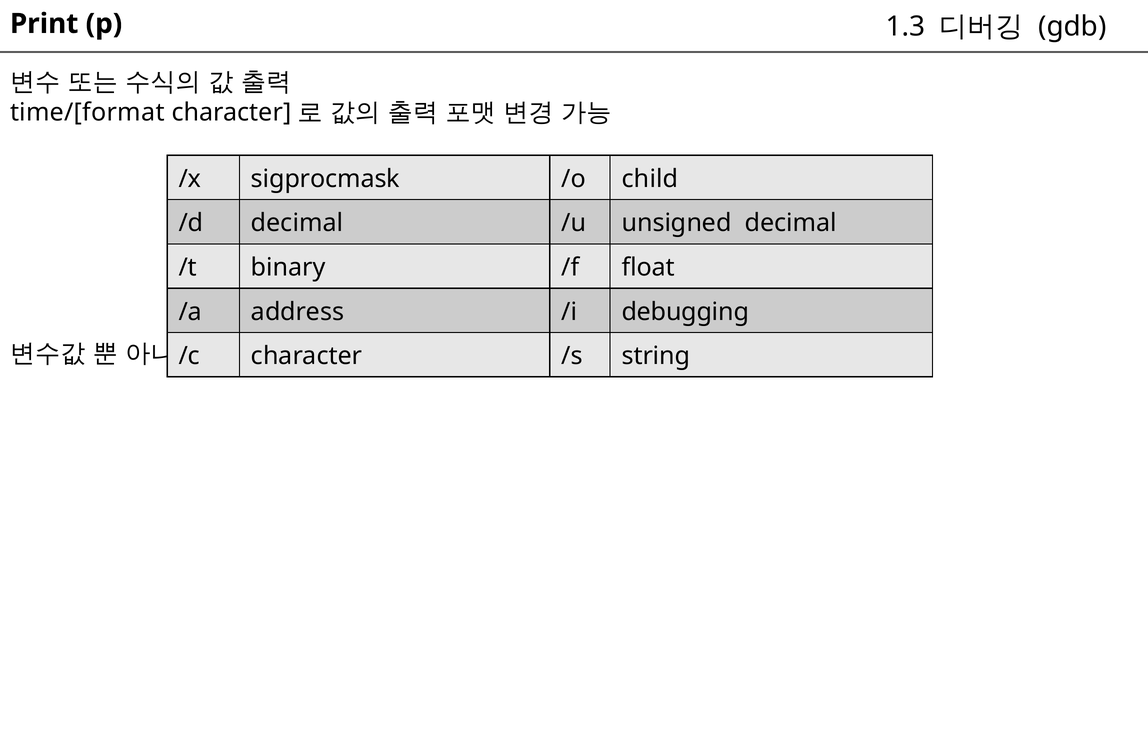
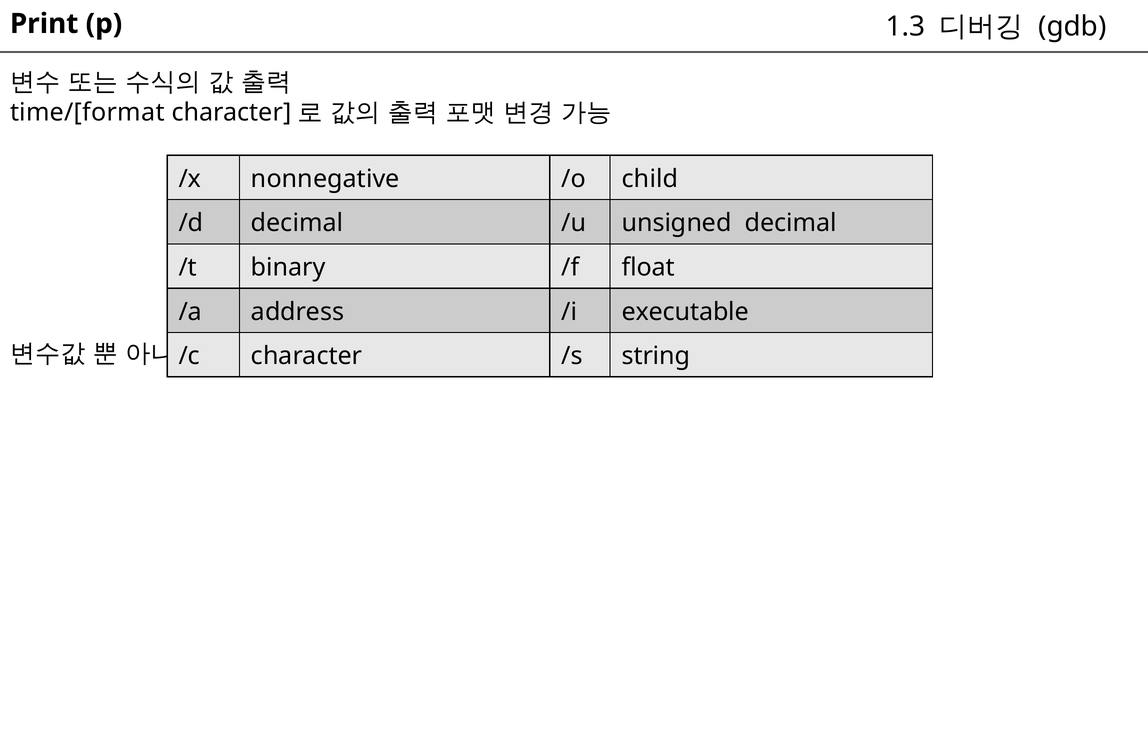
sigprocmask: sigprocmask -> nonnegative
debugging: debugging -> executable
